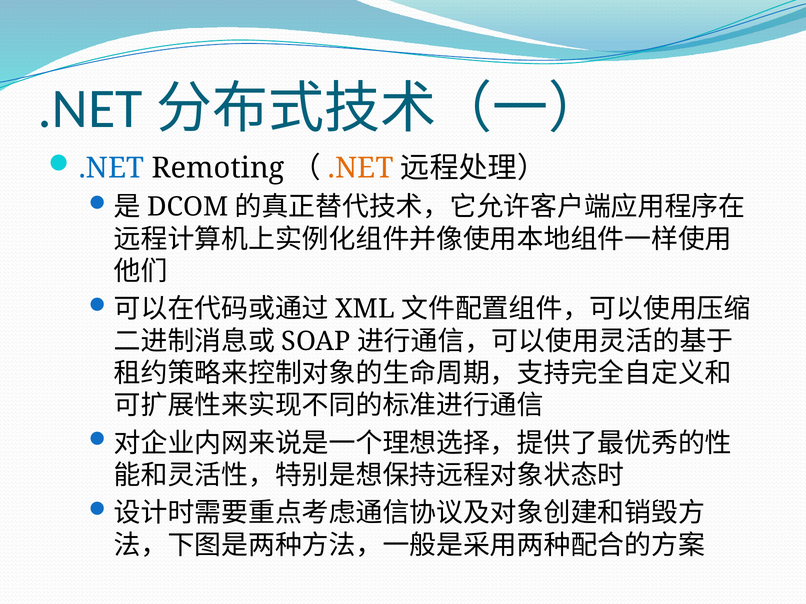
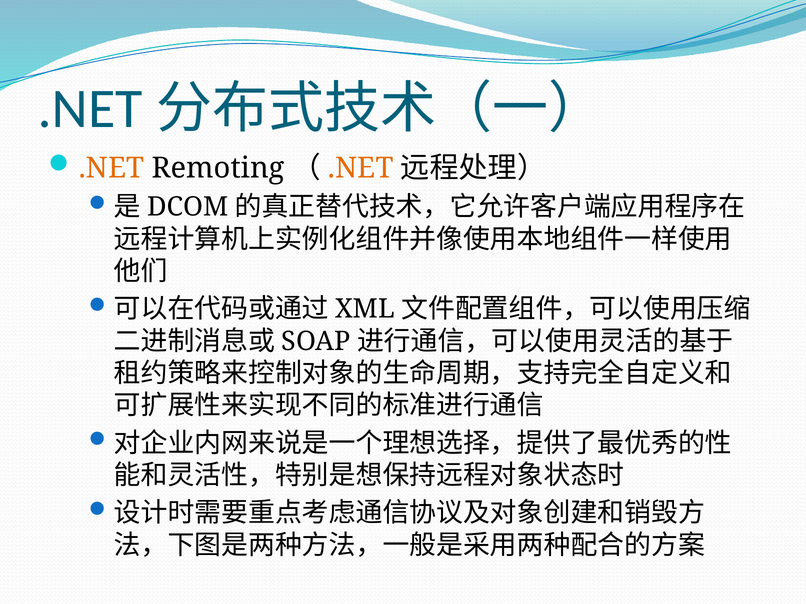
.NET at (111, 168) colour: blue -> orange
